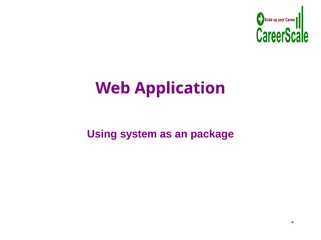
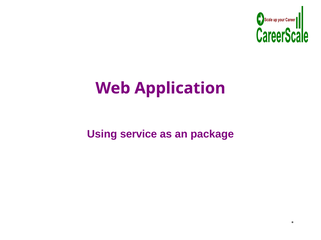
system: system -> service
